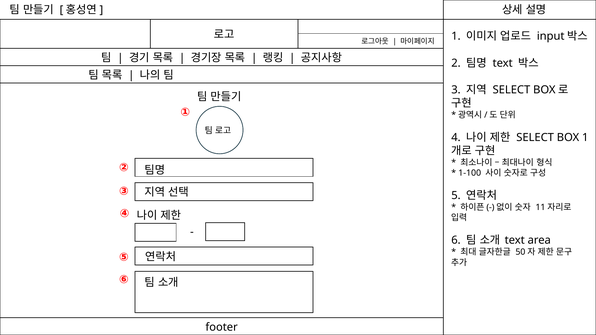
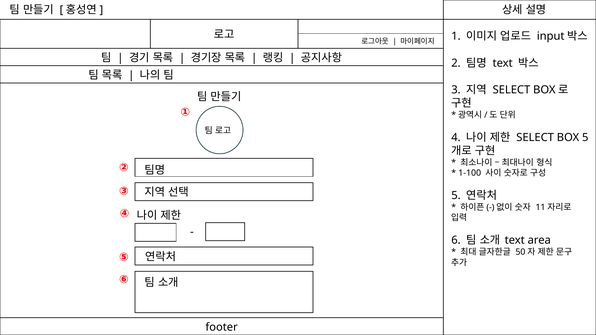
BOX 1: 1 -> 5
